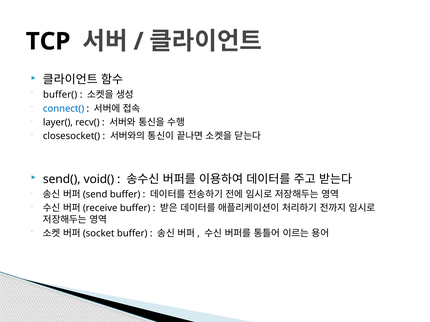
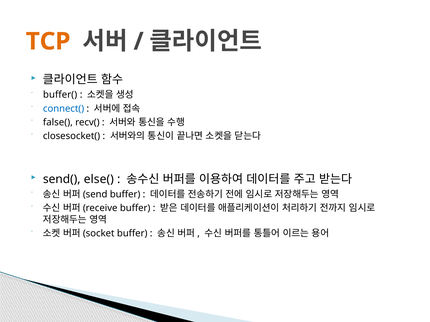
TCP colour: black -> orange
layer(: layer( -> false(
void(: void( -> else(
